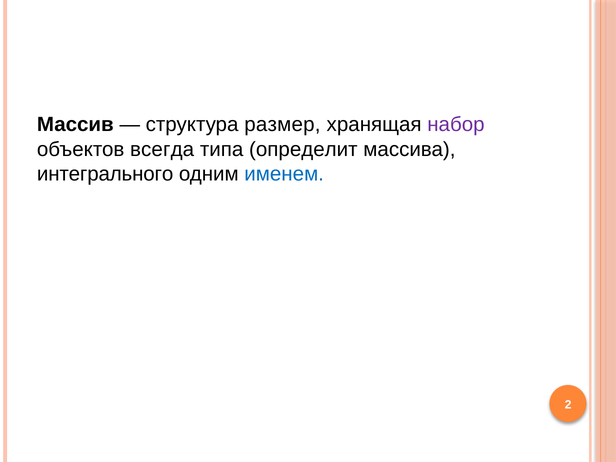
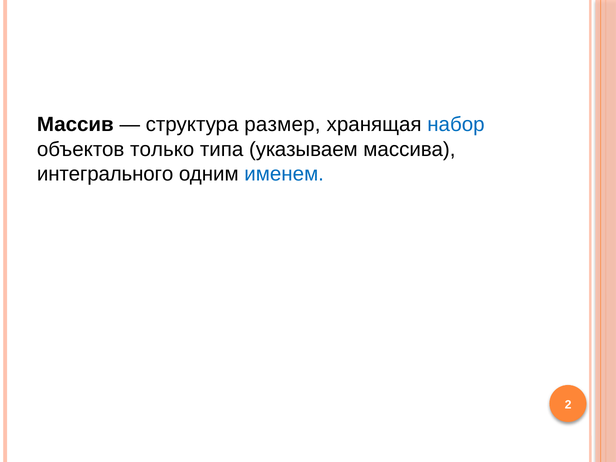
набор colour: purple -> blue
всегда: всегда -> только
определит: определит -> указываем
